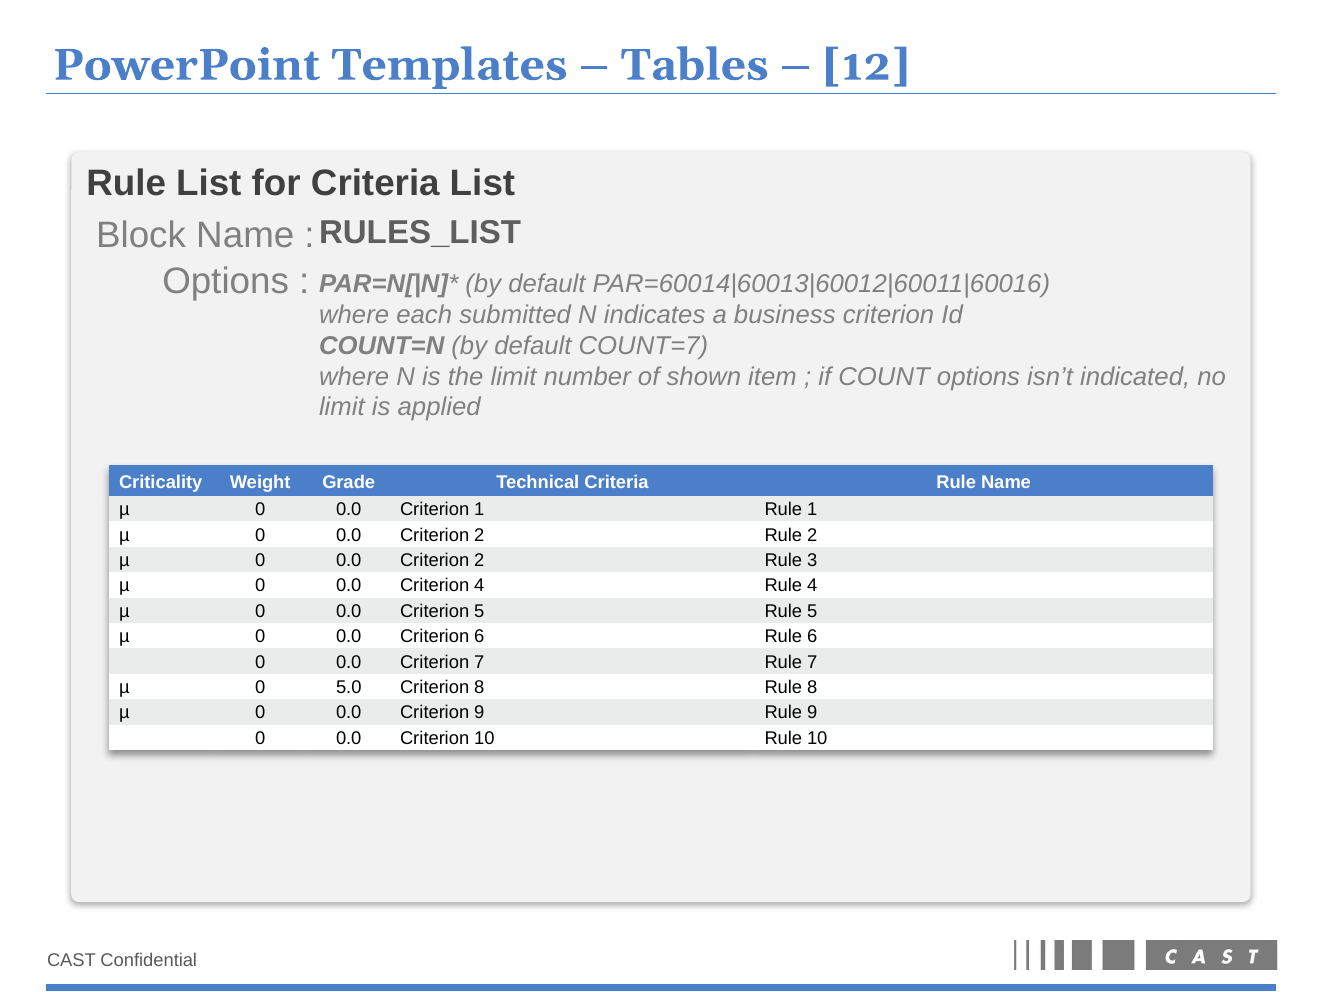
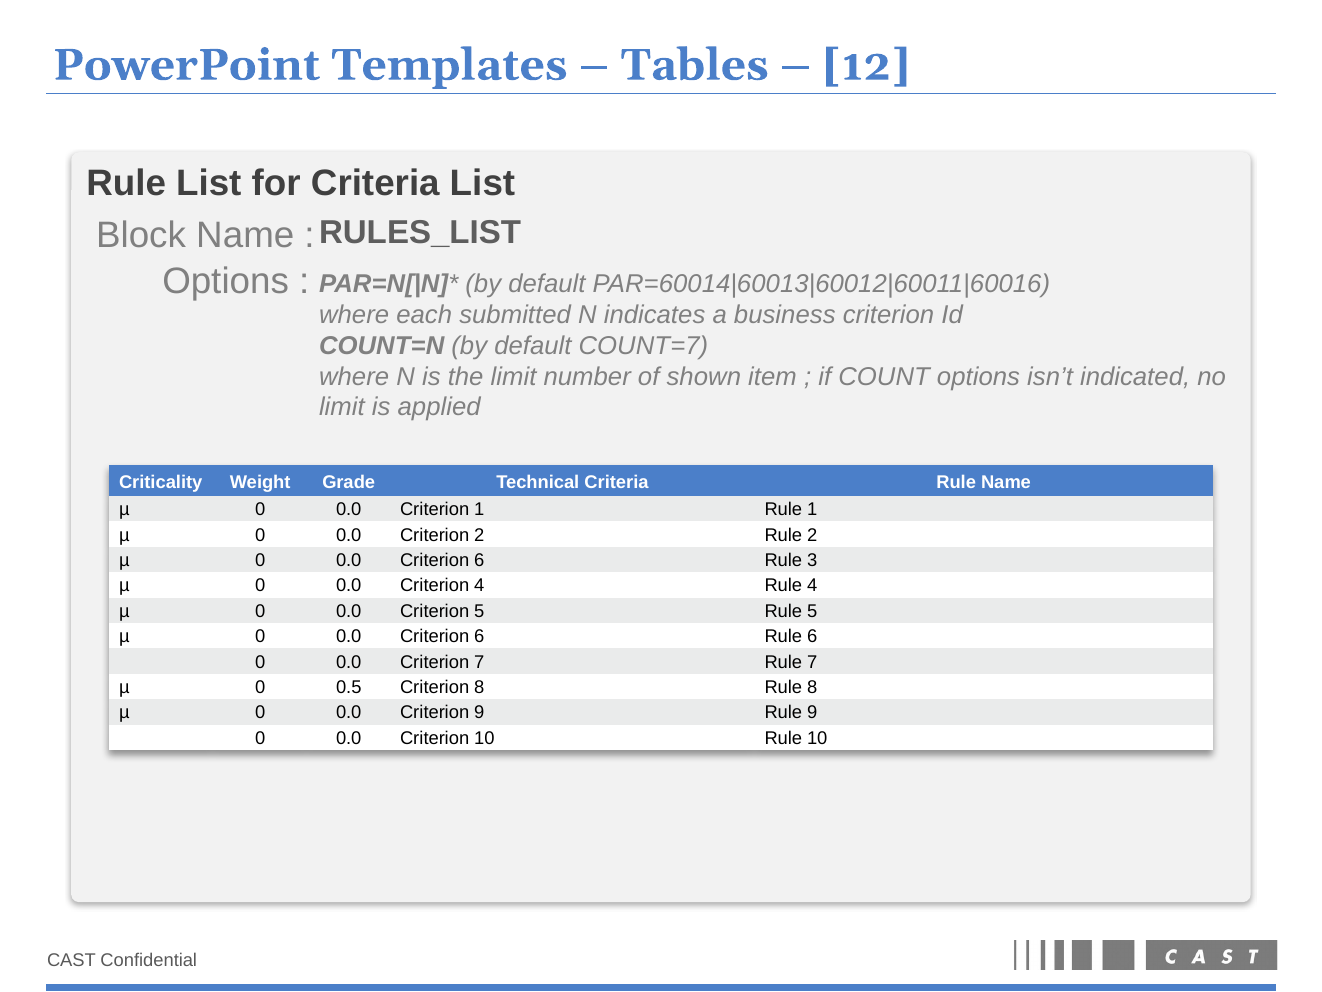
2 at (479, 560): 2 -> 6
5.0: 5.0 -> 0.5
